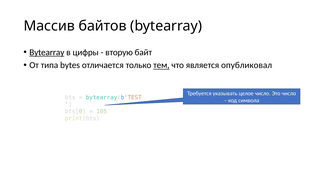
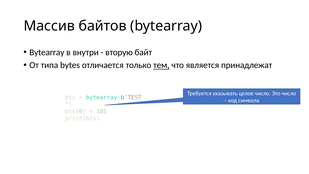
Bytearray at (47, 52) underline: present -> none
цифры: цифры -> внутри
опубликовал: опубликовал -> принадлежат
